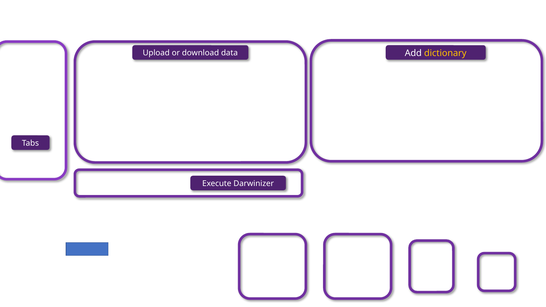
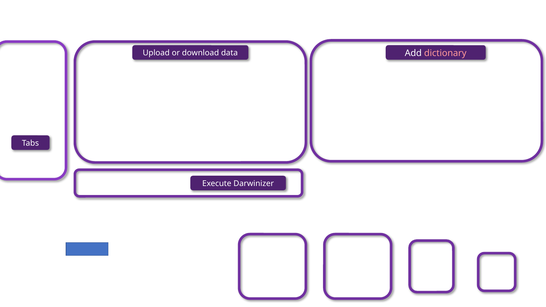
dictionary colour: yellow -> pink
